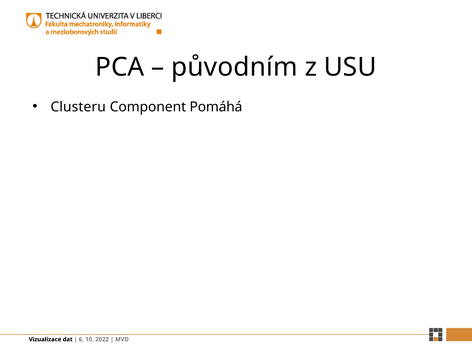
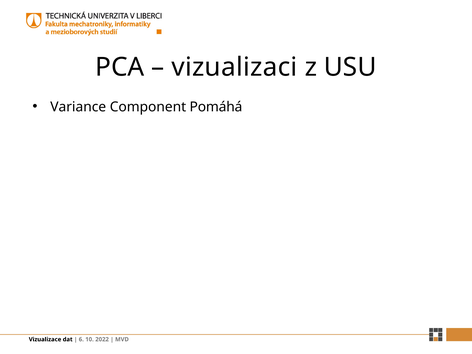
původním: původním -> vizualizaci
Clusteru: Clusteru -> Variance
